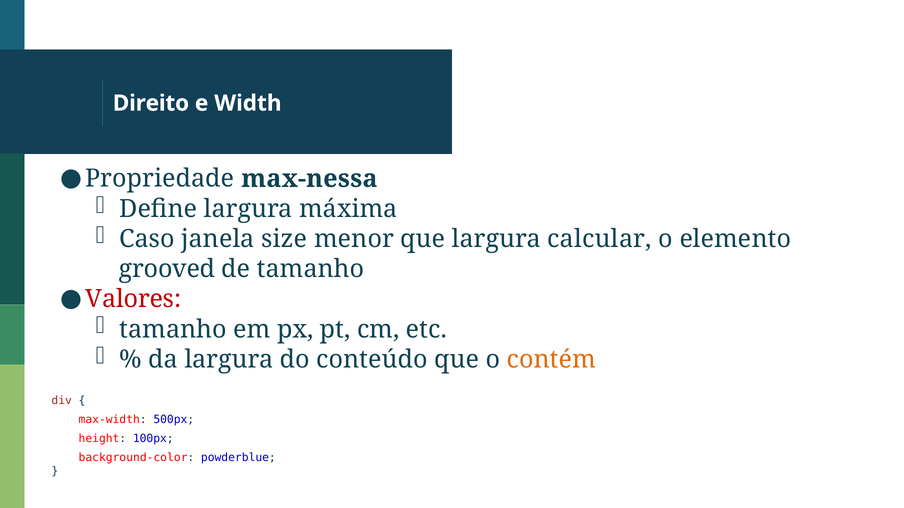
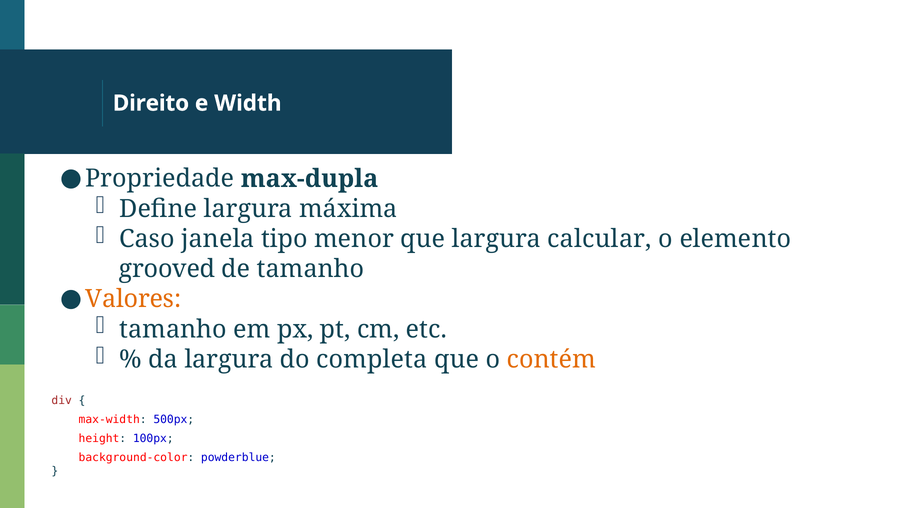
max-nessa: max-nessa -> max-dupla
size: size -> tipo
Valores colour: red -> orange
conteúdo: conteúdo -> completa
